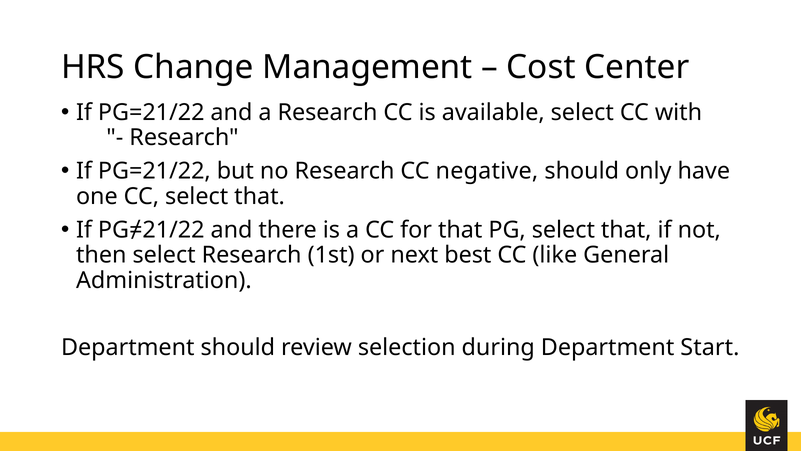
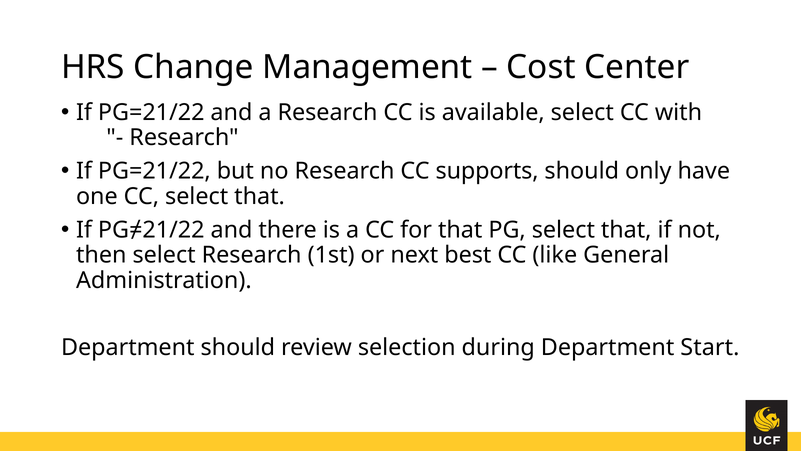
negative: negative -> supports
